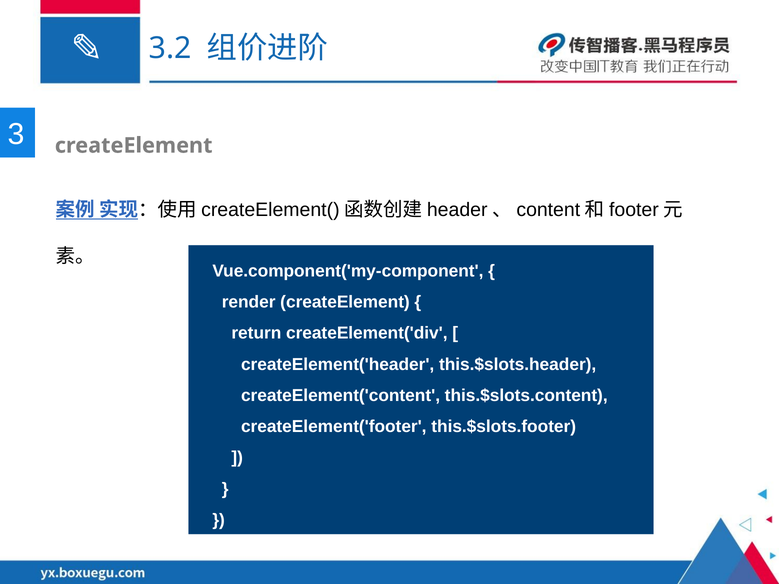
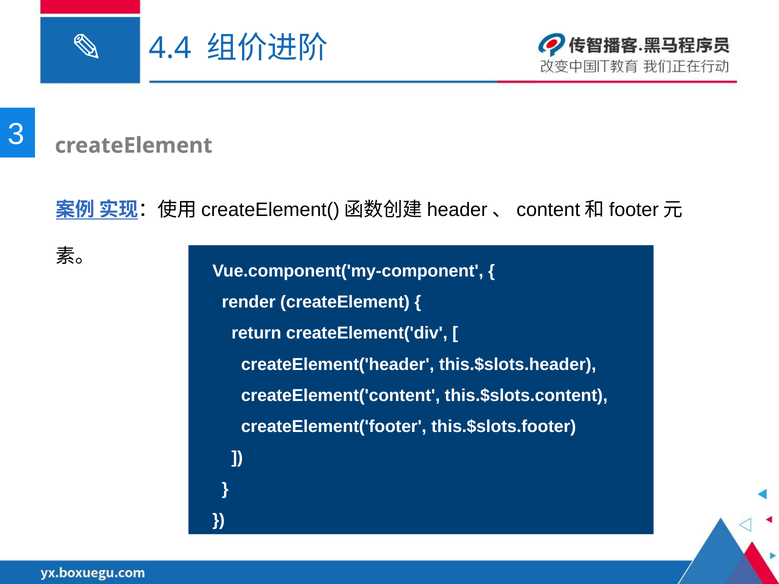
3.2: 3.2 -> 4.4
